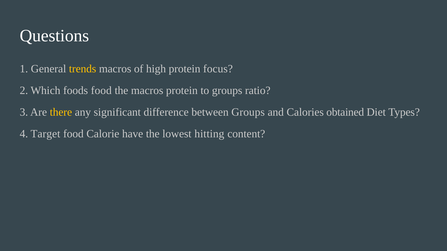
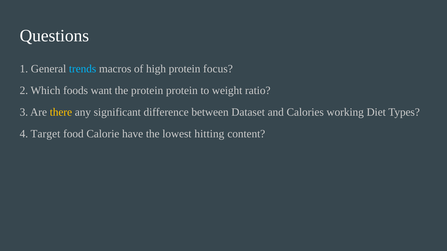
trends colour: yellow -> light blue
foods food: food -> want
the macros: macros -> protein
to groups: groups -> weight
between Groups: Groups -> Dataset
obtained: obtained -> working
